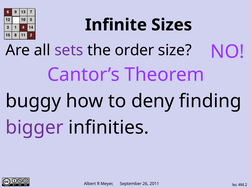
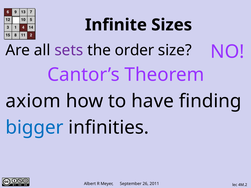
buggy: buggy -> axiom
deny: deny -> have
bigger colour: purple -> blue
